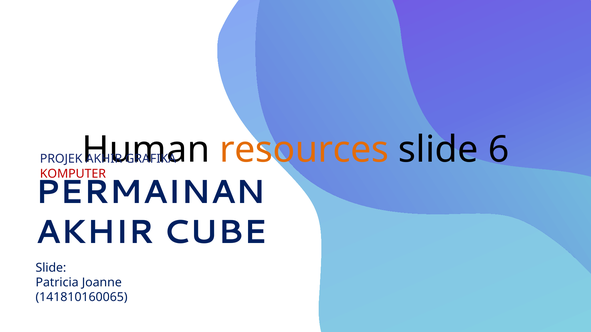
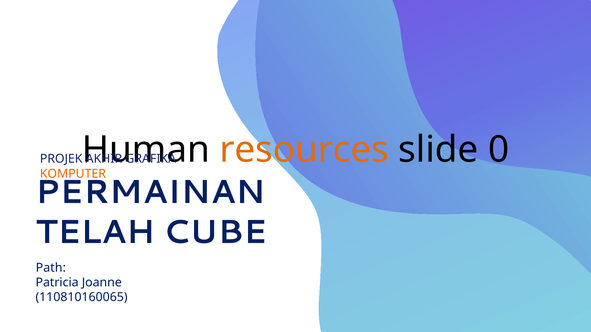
6: 6 -> 0
KOMPUTER colour: red -> orange
AKHIR at (95, 232): AKHIR -> TELAH
Slide at (51, 268): Slide -> Path
141810160065: 141810160065 -> 110810160065
